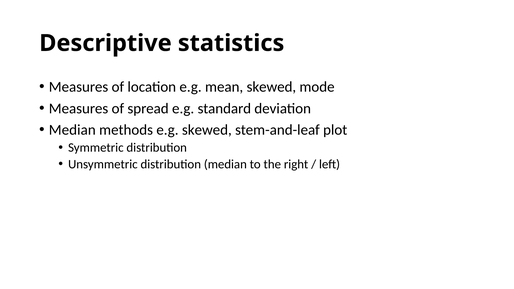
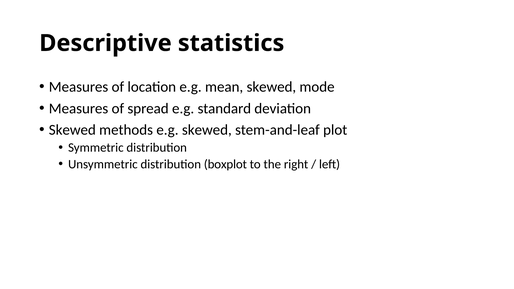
Median at (72, 130): Median -> Skewed
distribution median: median -> boxplot
